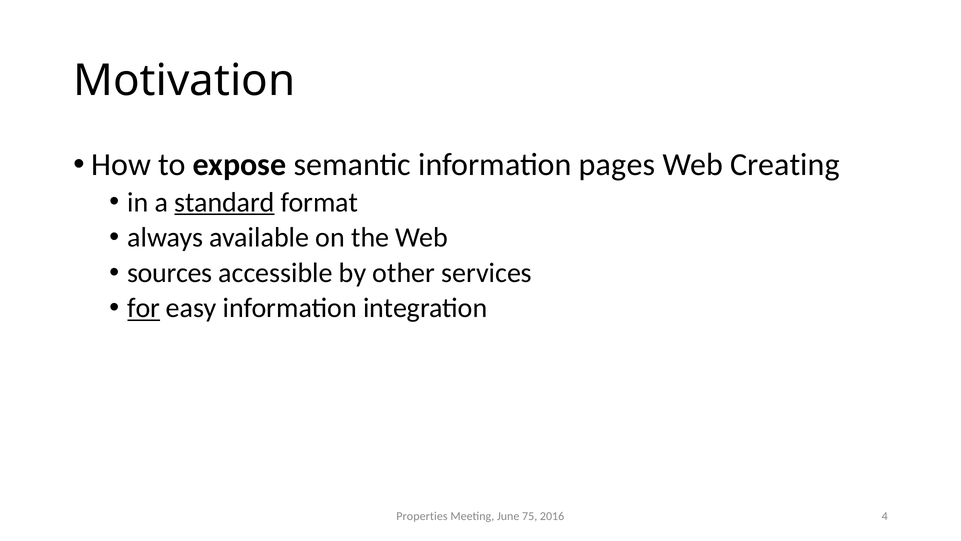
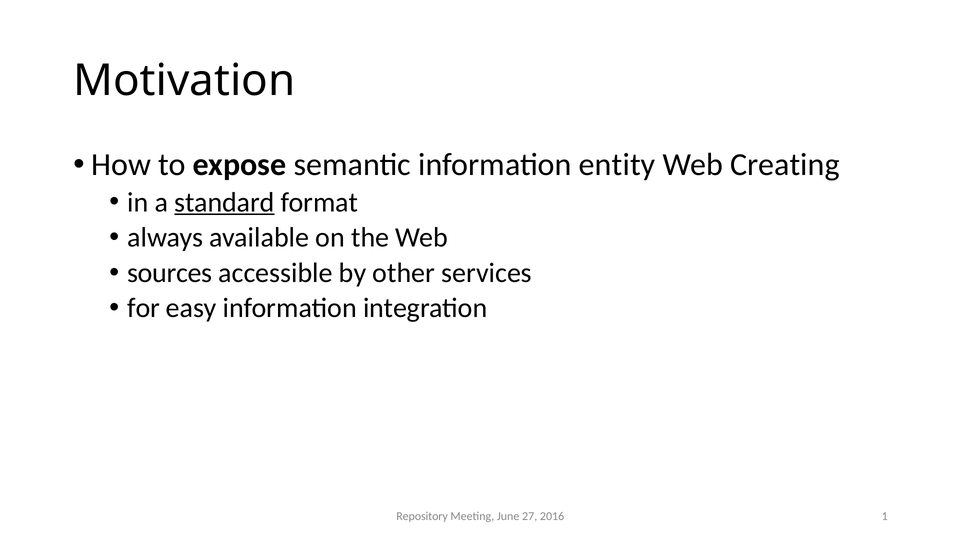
pages: pages -> entity
for underline: present -> none
Properties: Properties -> Repository
75: 75 -> 27
4: 4 -> 1
